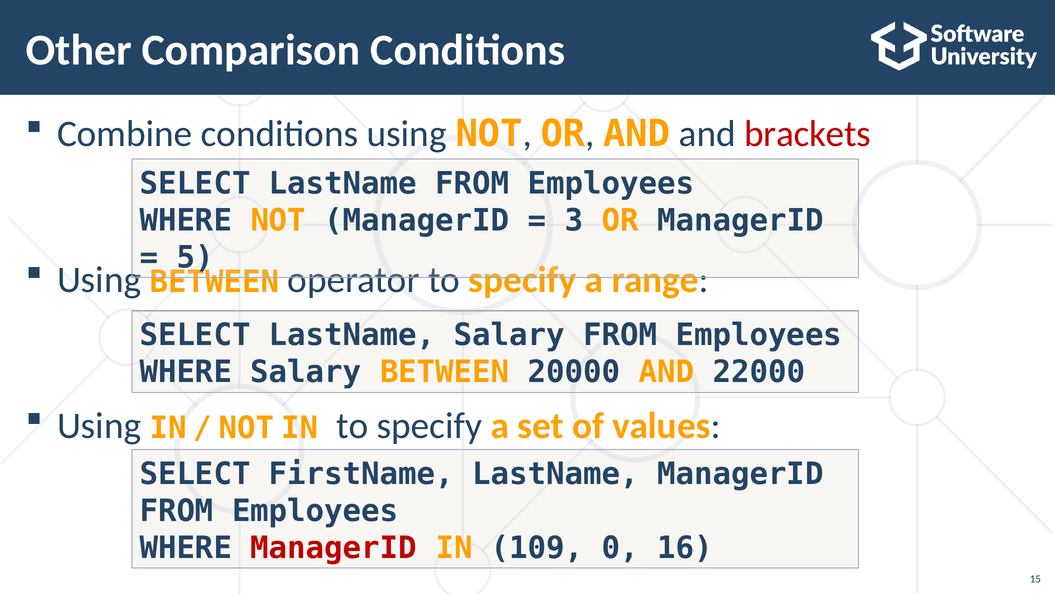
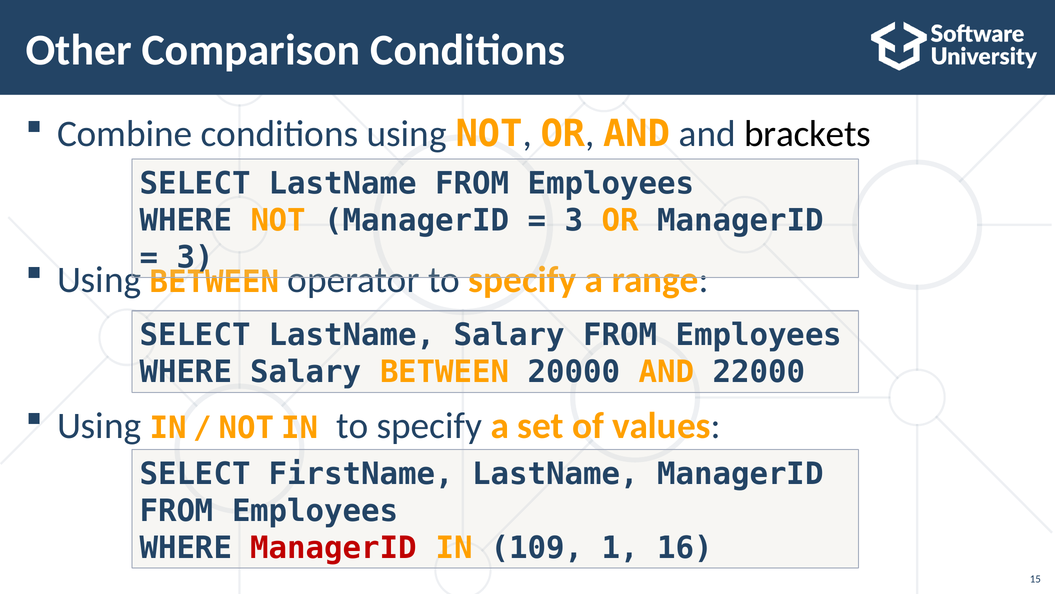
brackets colour: red -> black
5 at (195, 257): 5 -> 3
0: 0 -> 1
